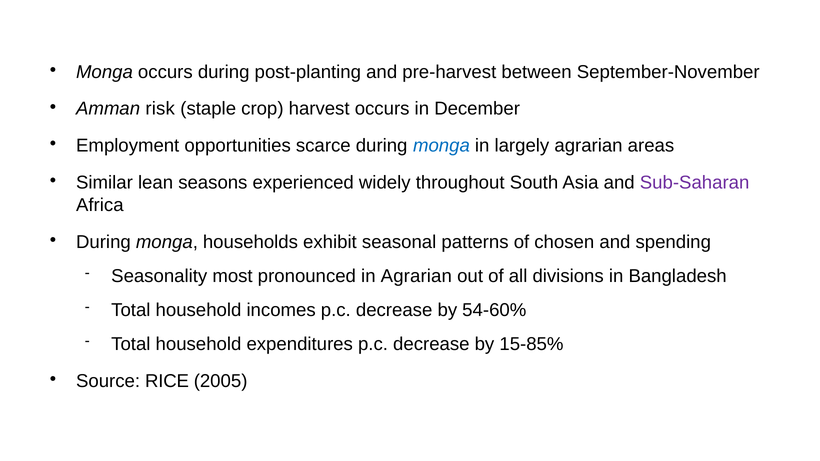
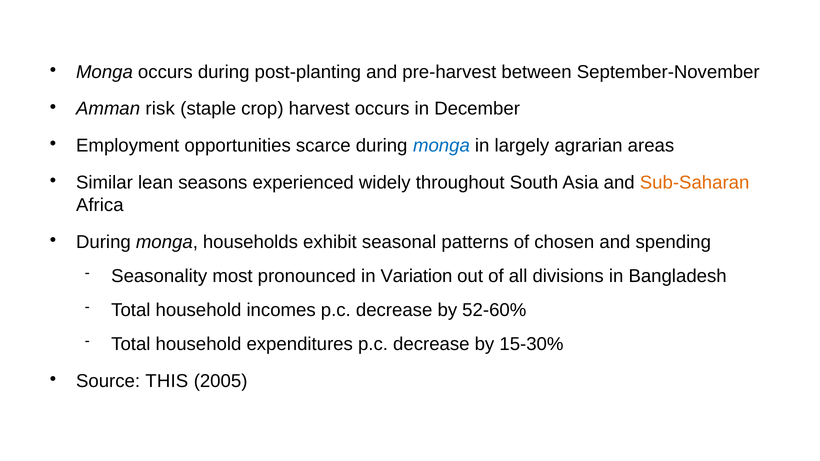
Sub-Saharan colour: purple -> orange
in Agrarian: Agrarian -> Variation
54-60%: 54-60% -> 52-60%
15-85%: 15-85% -> 15-30%
RICE: RICE -> THIS
